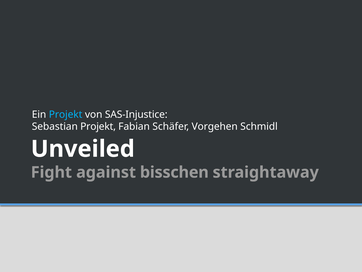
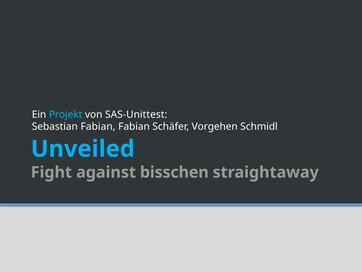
SAS-Injustice: SAS-Injustice -> SAS-Unittest
Sebastian Projekt: Projekt -> Fabian
Unveiled colour: white -> light blue
